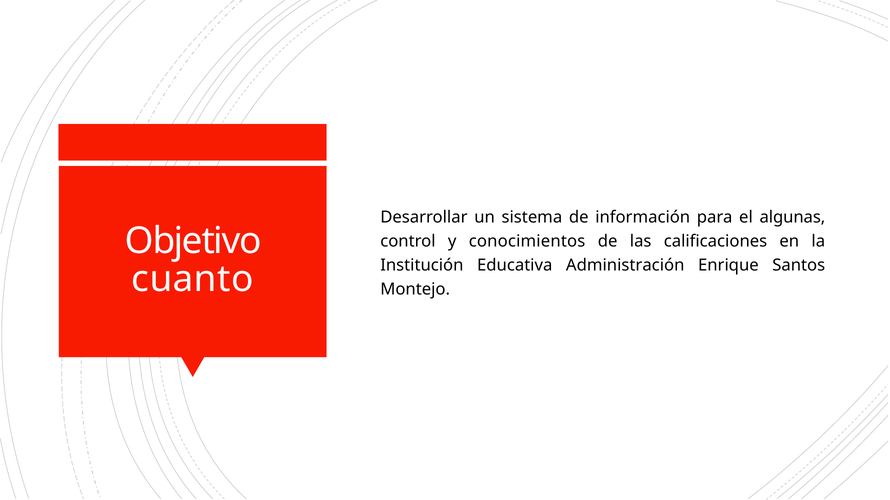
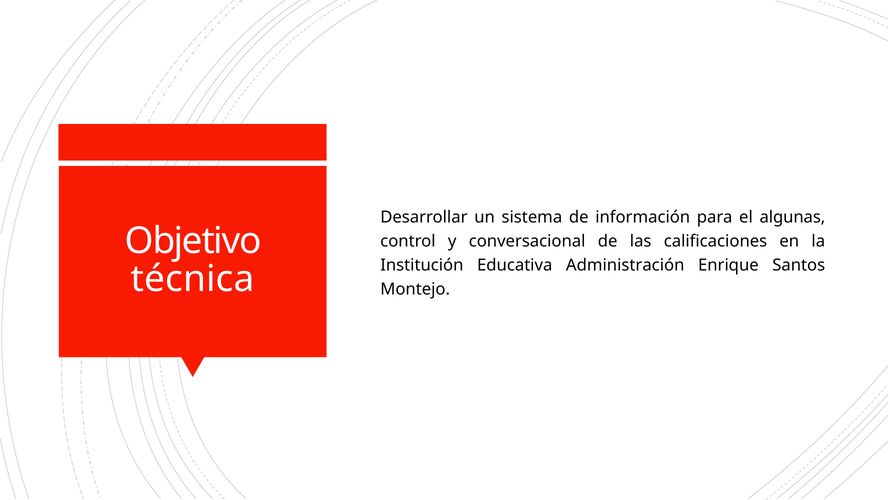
conocimientos: conocimientos -> conversacional
cuanto: cuanto -> técnica
